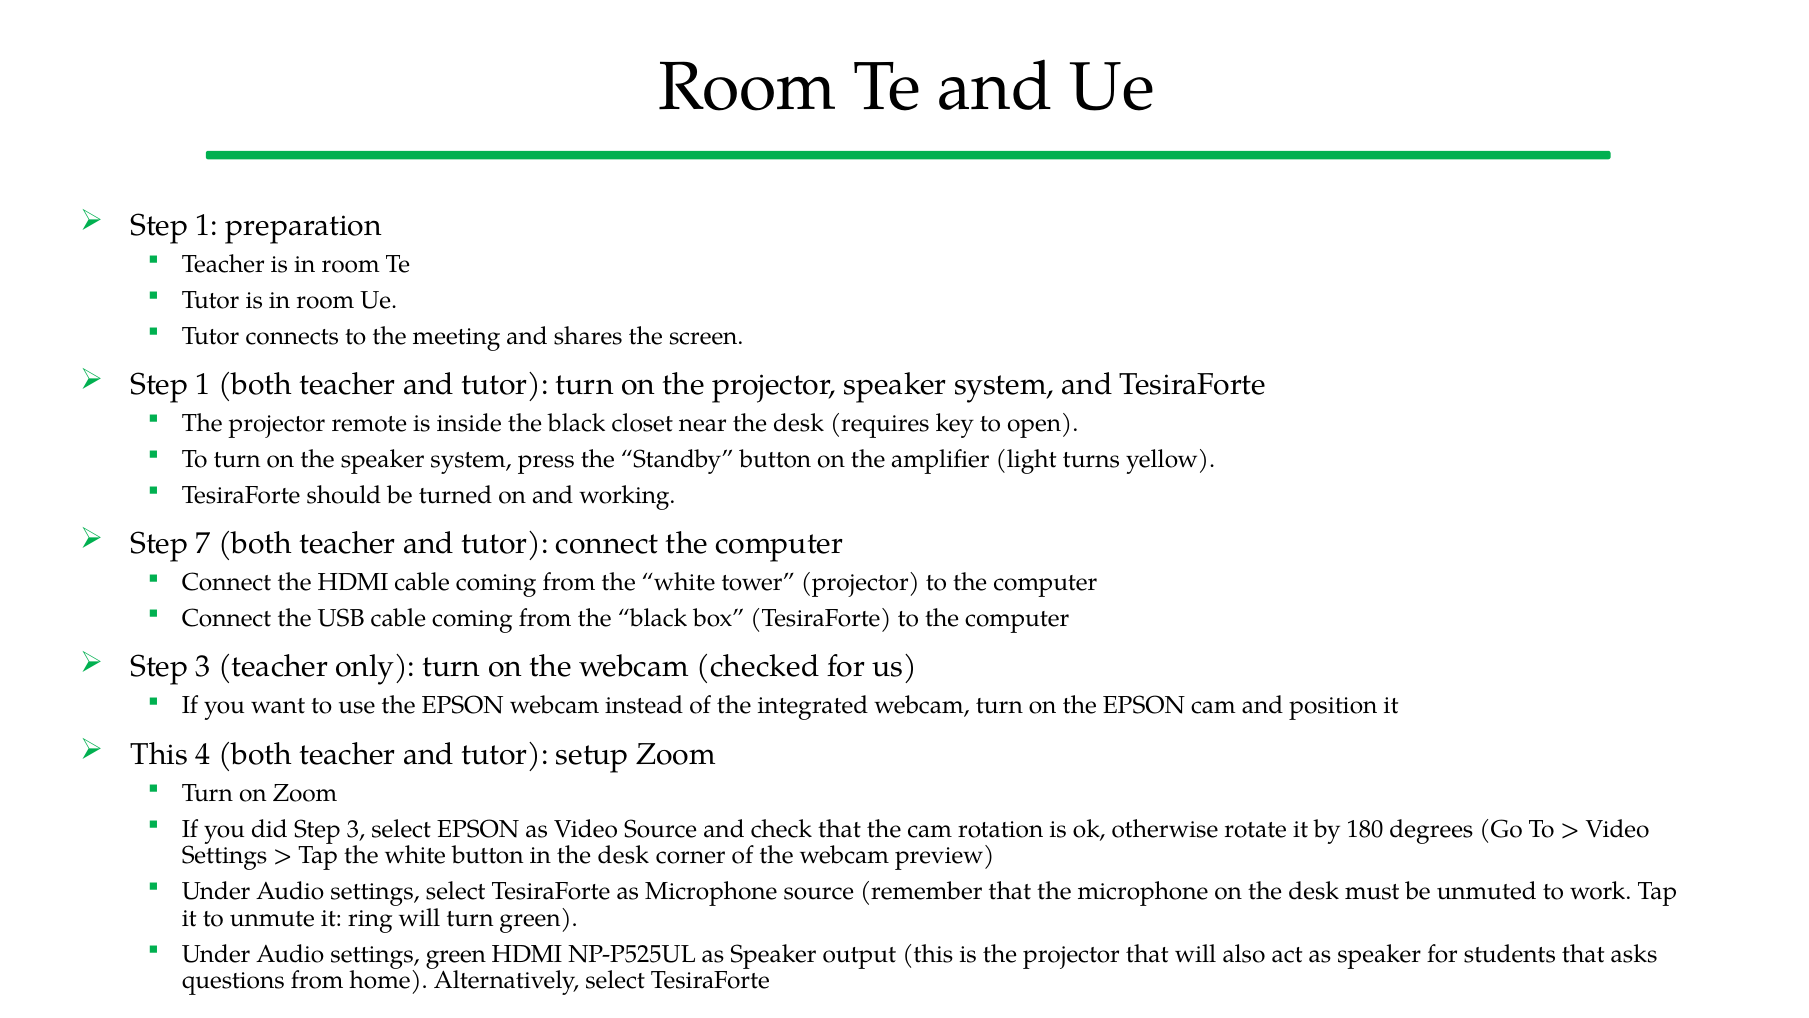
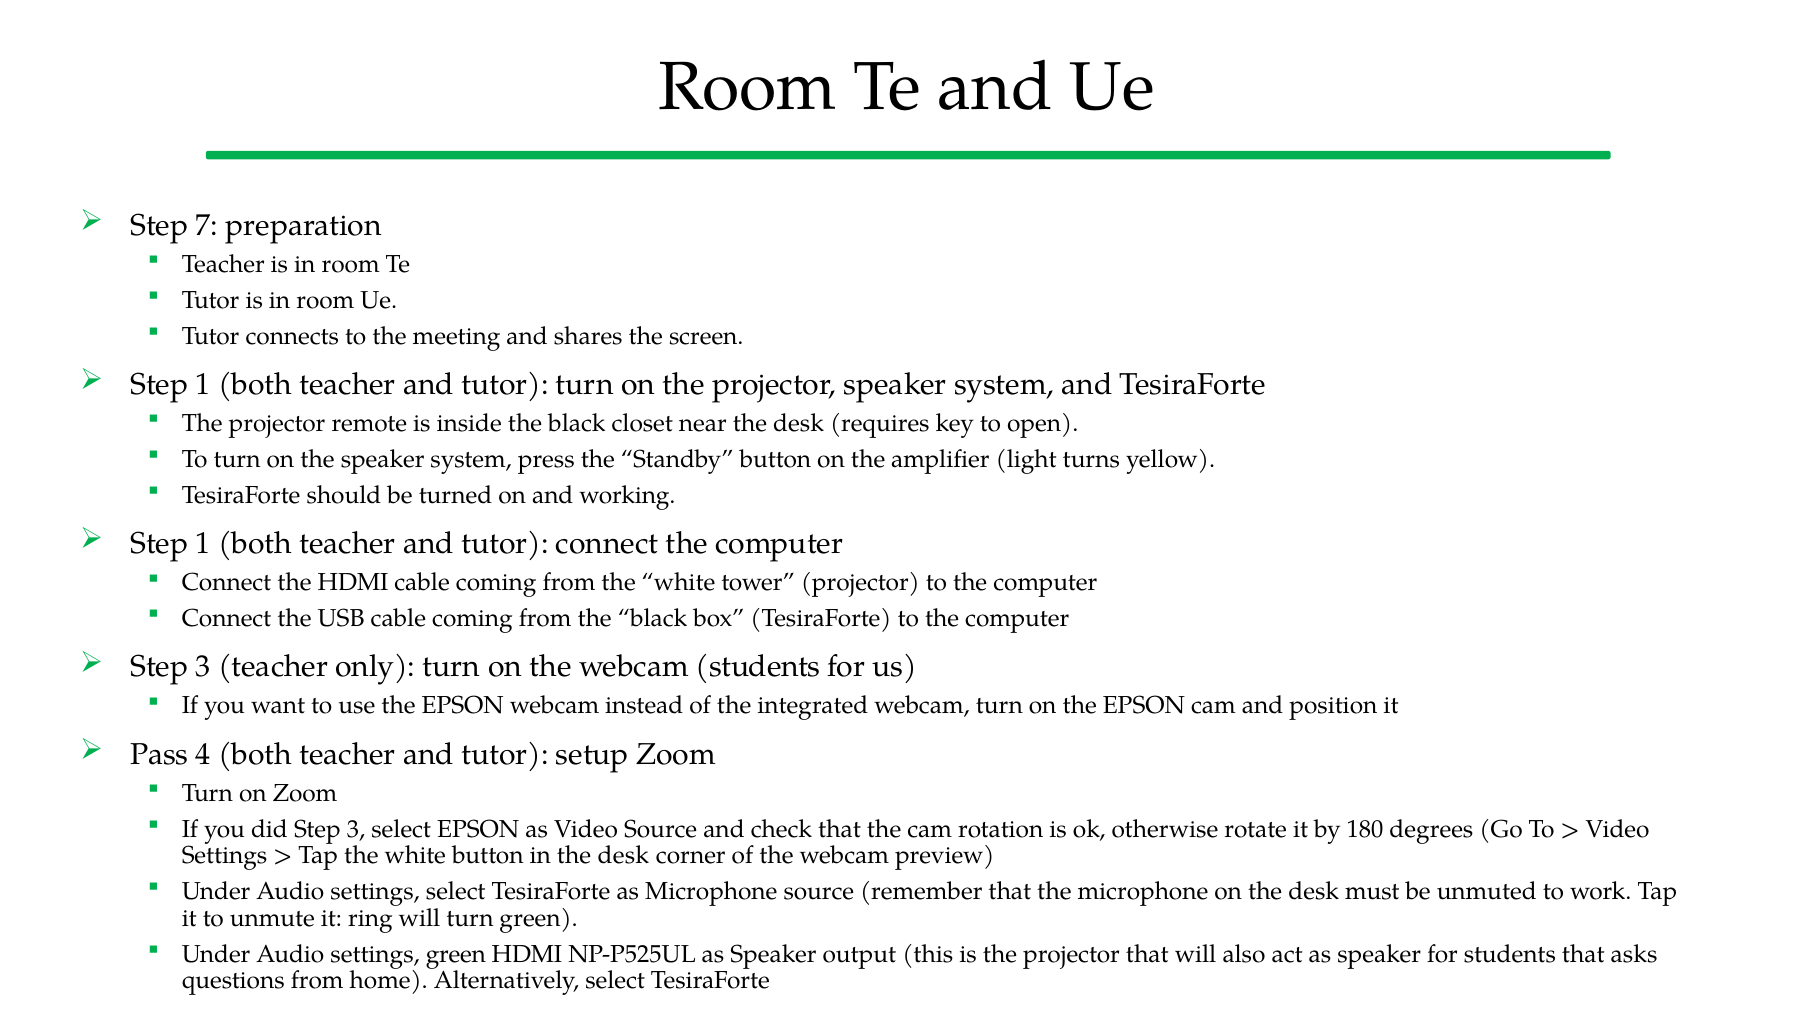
1 at (207, 225): 1 -> 7
7 at (203, 543): 7 -> 1
webcam checked: checked -> students
This at (160, 754): This -> Pass
